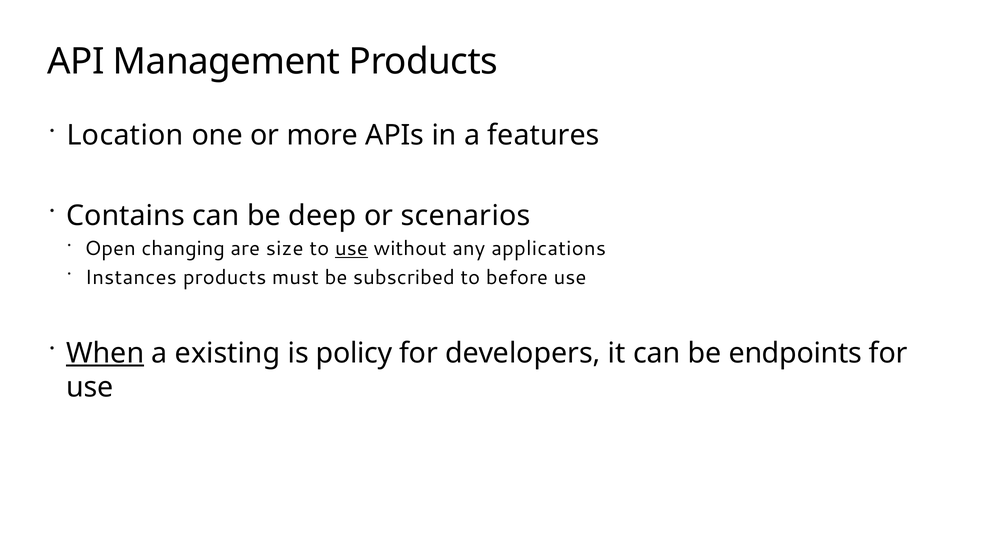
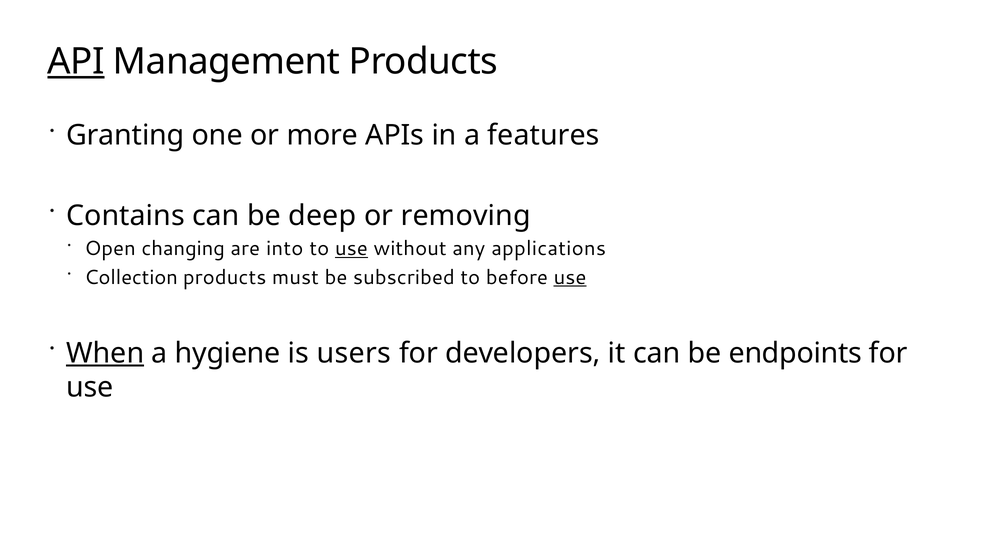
API underline: none -> present
Location: Location -> Granting
scenarios: scenarios -> removing
size: size -> into
Instances: Instances -> Collection
use at (570, 277) underline: none -> present
existing: existing -> hygiene
policy: policy -> users
